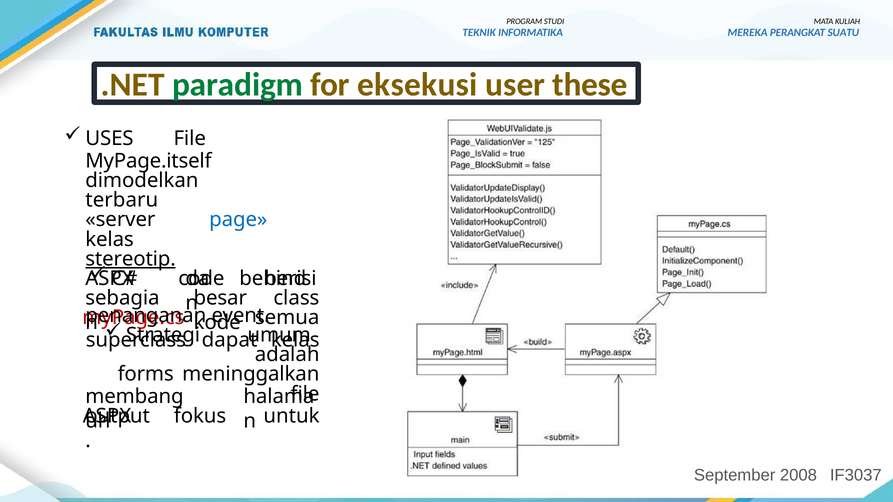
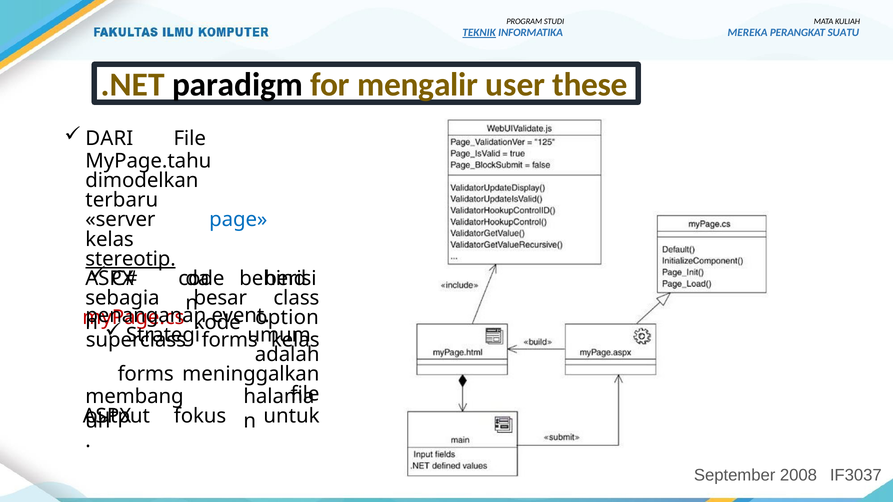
TEKNIK underline: none -> present
paradigm colour: green -> black
eksekusi: eksekusi -> mengalir
USES: USES -> DARI
MyPage.itself: MyPage.itself -> MyPage.tahu
semua: semua -> option
dapat at (230, 340): dapat -> forms
